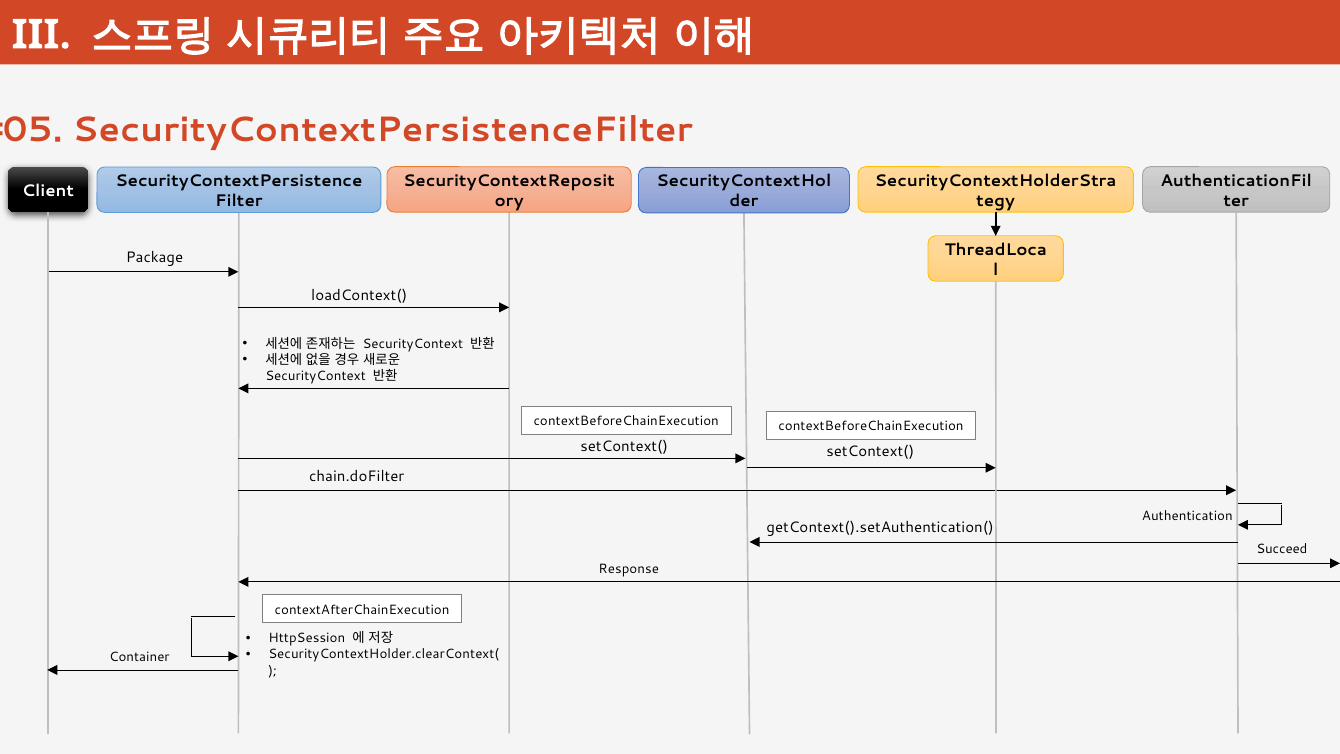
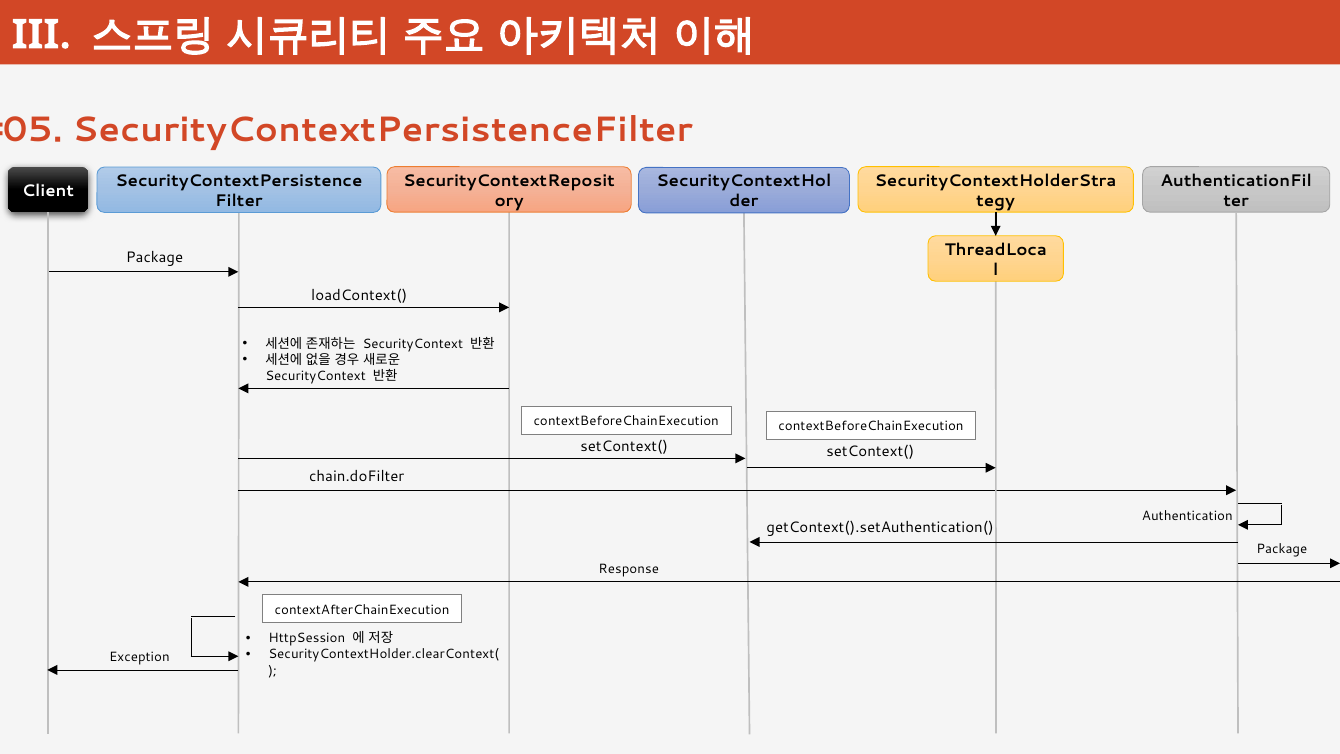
Succeed at (1282, 549): Succeed -> Package
Container: Container -> Exception
